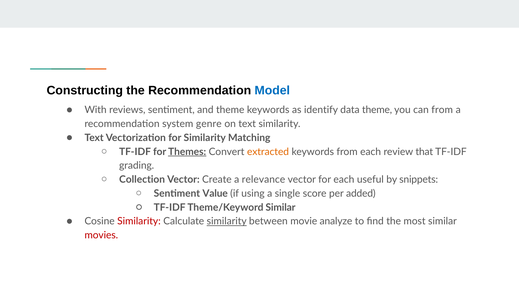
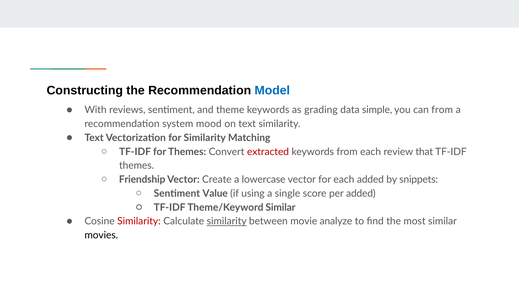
identify: identify -> grading
data theme: theme -> simple
genre: genre -> mood
Themes at (187, 152) underline: present -> none
extracted colour: orange -> red
grading at (137, 166): grading -> themes
Collection: Collection -> Friendship
relevance: relevance -> lowercase
each useful: useful -> added
movies colour: red -> black
